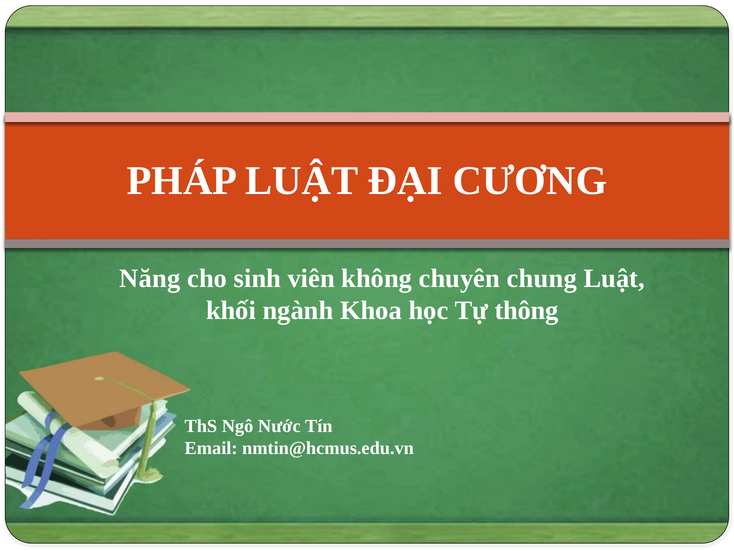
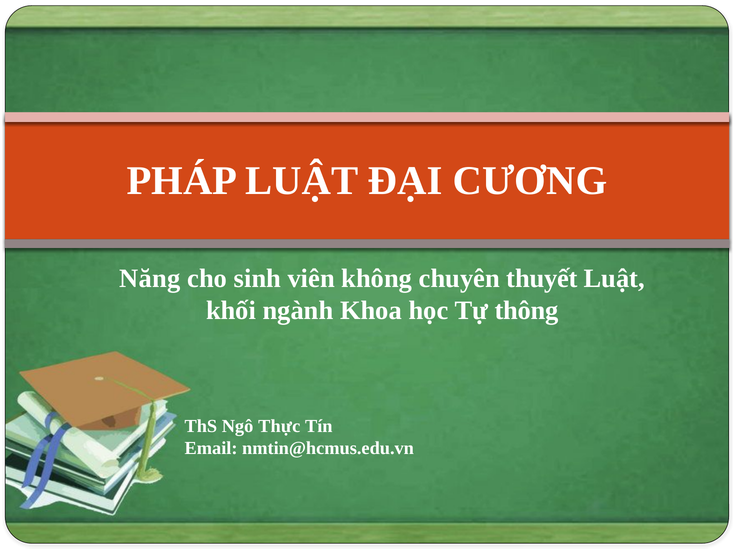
chung: chung -> thuyết
Nước: Nước -> Thực
